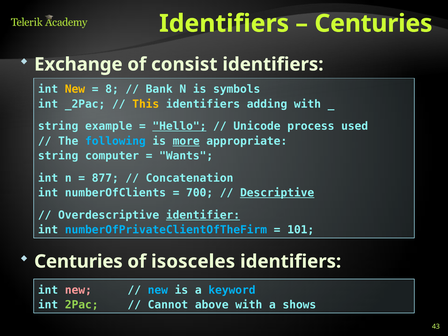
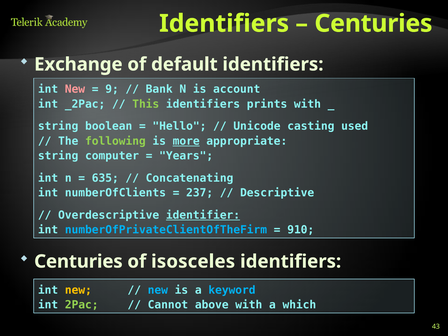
consist: consist -> default
New at (75, 89) colour: yellow -> pink
8: 8 -> 9
symbols: symbols -> account
This colour: yellow -> light green
adding: adding -> prints
example: example -> boolean
Hello underline: present -> none
process: process -> casting
following colour: light blue -> light green
Wants: Wants -> Years
877: 877 -> 635
Concatenation: Concatenation -> Concatenating
700: 700 -> 237
Descriptive underline: present -> none
101: 101 -> 910
new at (78, 290) colour: pink -> yellow
shows: shows -> which
